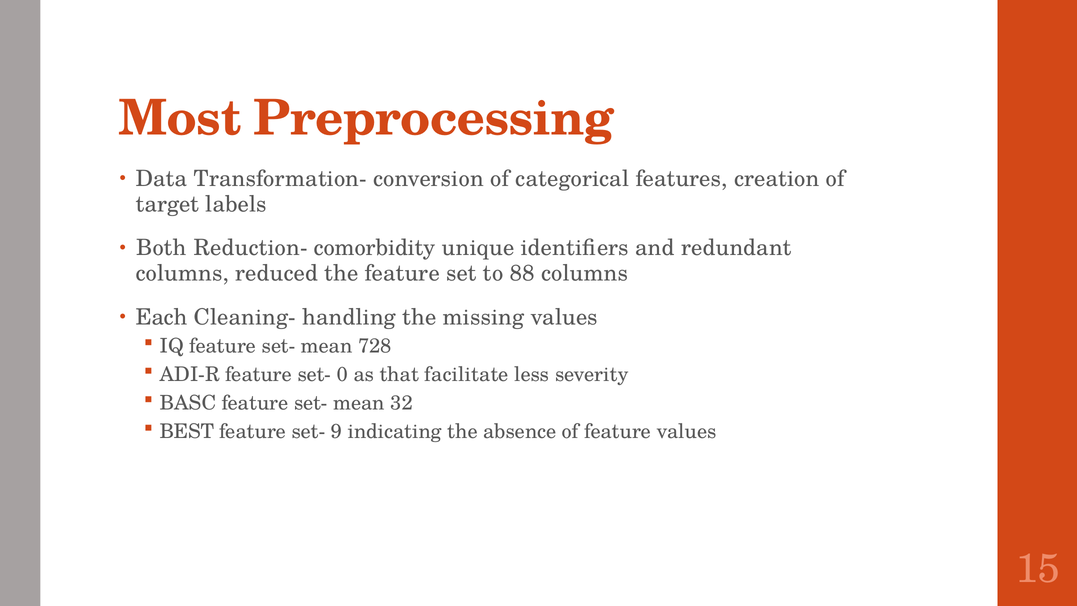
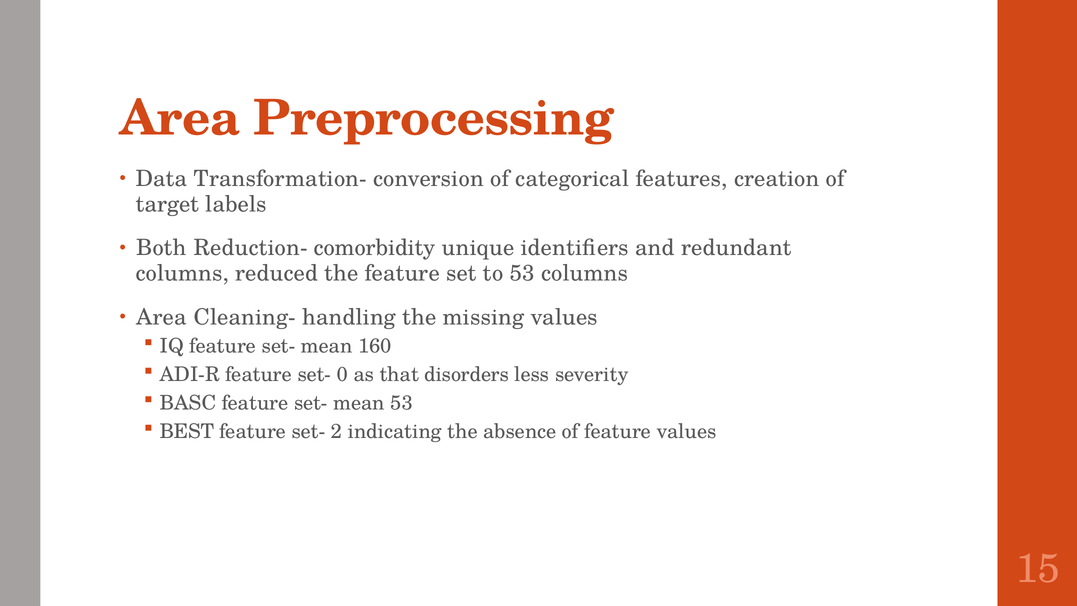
Most at (180, 118): Most -> Area
to 88: 88 -> 53
Each at (162, 317): Each -> Area
728: 728 -> 160
facilitate: facilitate -> disorders
mean 32: 32 -> 53
9: 9 -> 2
